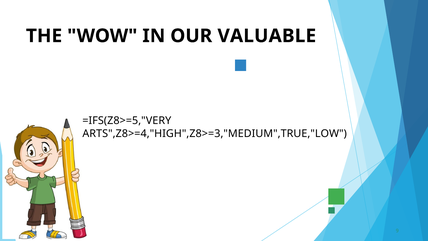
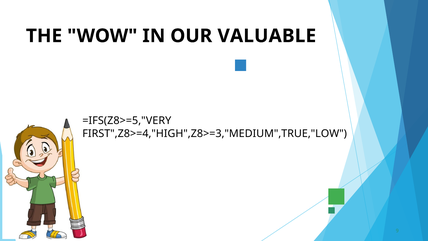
ARTS",Z8>=4,"HIGH",Z8>=3,"MEDIUM",TRUE,"LOW: ARTS",Z8>=4,"HIGH",Z8>=3,"MEDIUM",TRUE,"LOW -> FIRST",Z8>=4,"HIGH",Z8>=3,"MEDIUM",TRUE,"LOW
